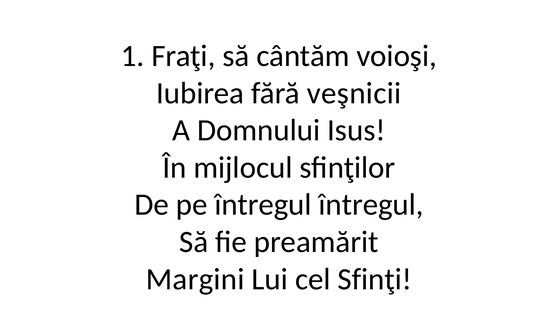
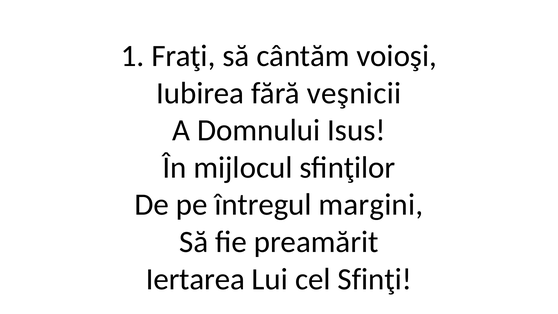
întregul întregul: întregul -> margini
Margini: Margini -> Iertarea
